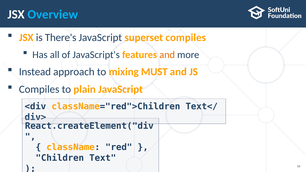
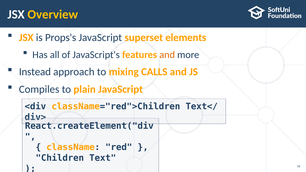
Overview colour: light blue -> yellow
There's: There's -> Props's
superset compiles: compiles -> elements
MUST: MUST -> CALLS
